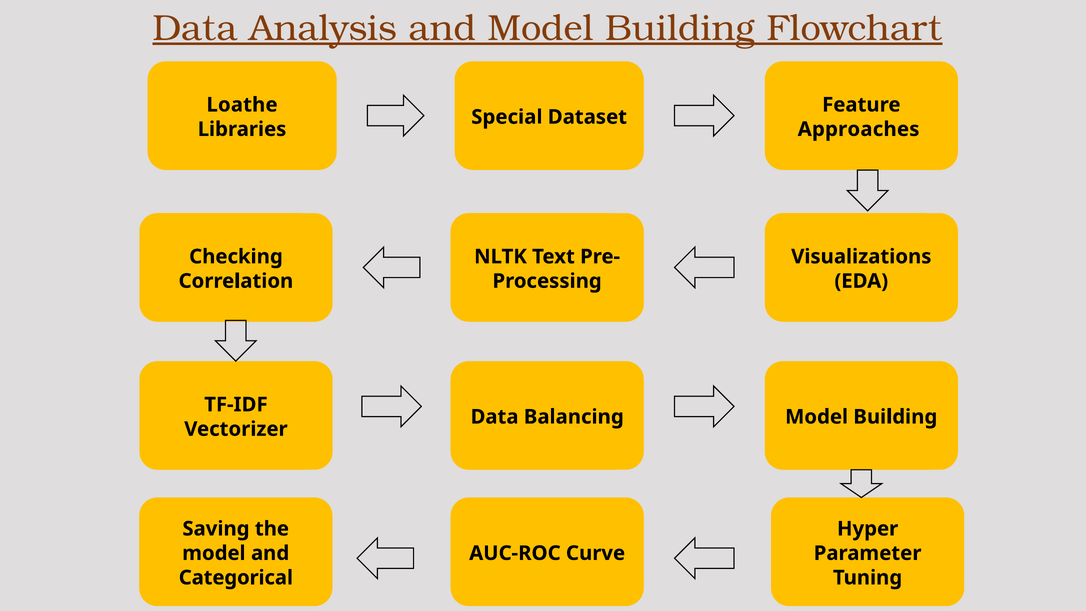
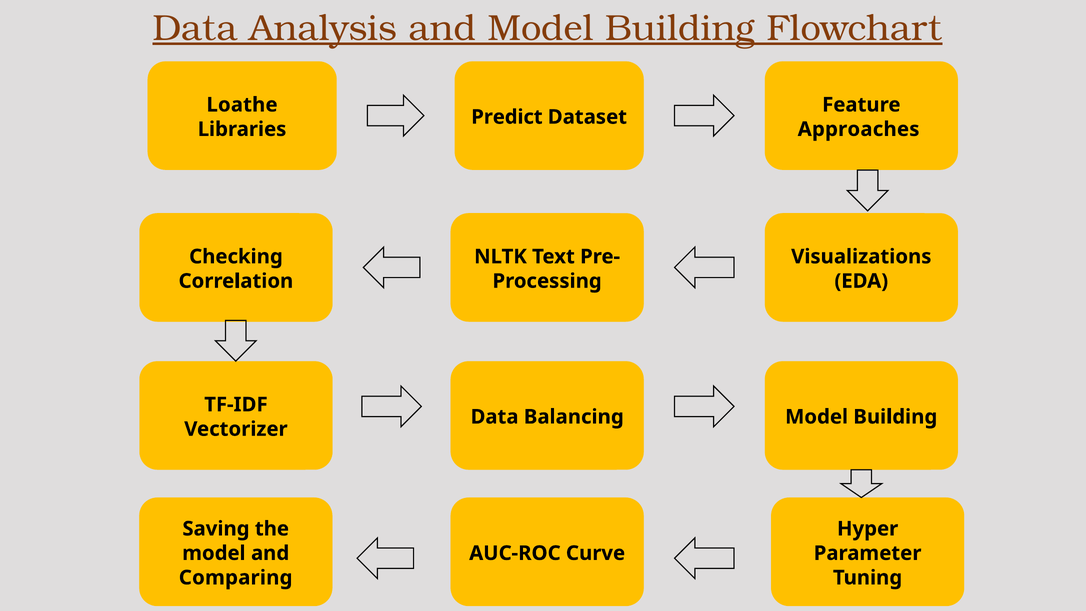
Special: Special -> Predict
Categorical: Categorical -> Comparing
